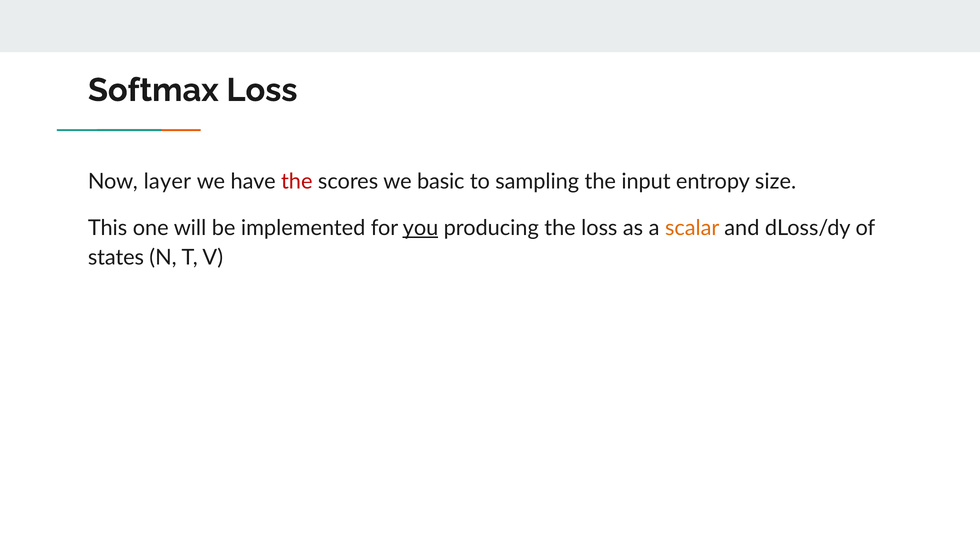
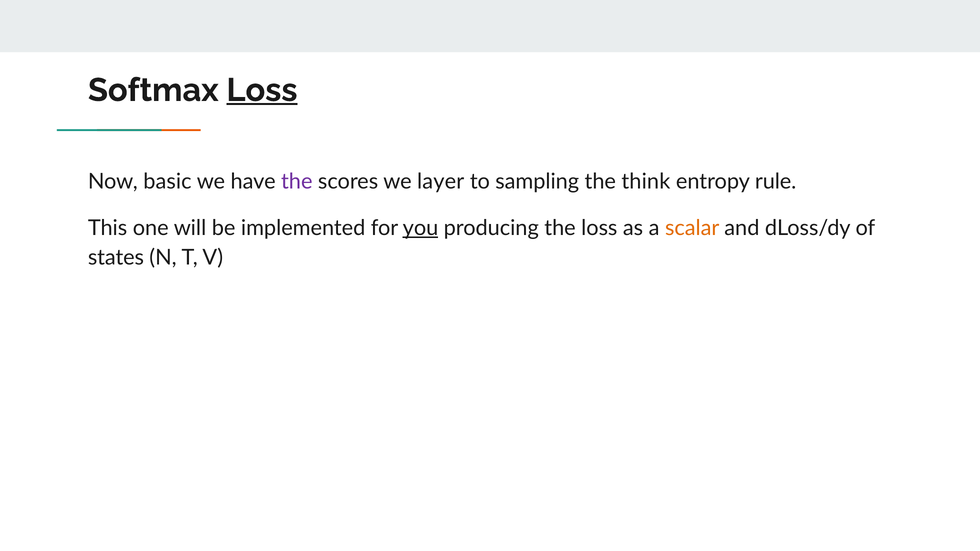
Loss at (262, 90) underline: none -> present
layer: layer -> basic
the at (297, 182) colour: red -> purple
basic: basic -> layer
input: input -> think
size: size -> rule
